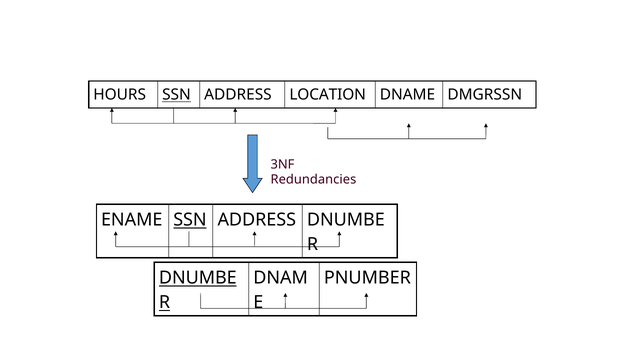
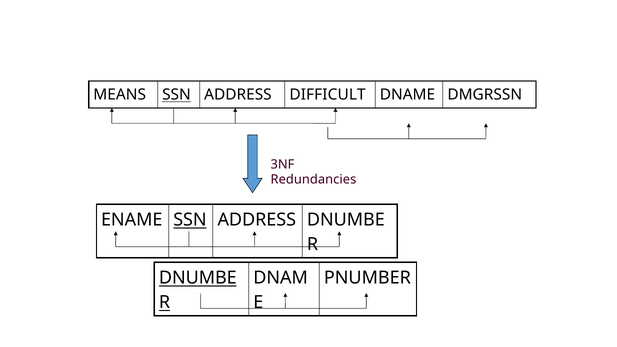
HOURS: HOURS -> MEANS
LOCATION: LOCATION -> DIFFICULT
